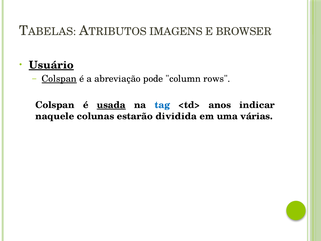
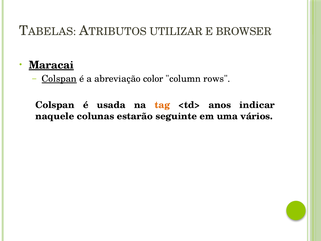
IMAGENS: IMAGENS -> UTILIZAR
Usuário: Usuário -> Maracai
pode: pode -> color
usada underline: present -> none
tag colour: blue -> orange
dividida: dividida -> seguinte
várias: várias -> vários
